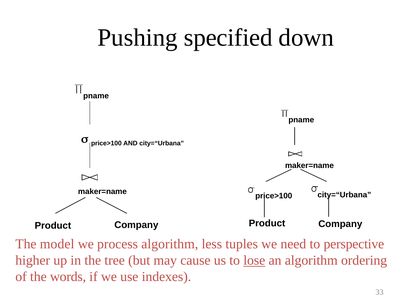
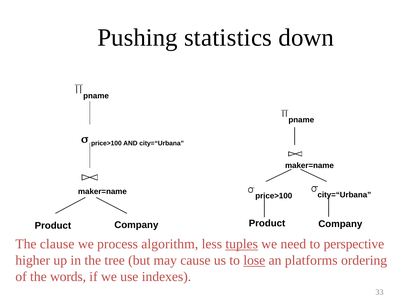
specified: specified -> statistics
model: model -> clause
tuples underline: none -> present
an algorithm: algorithm -> platforms
